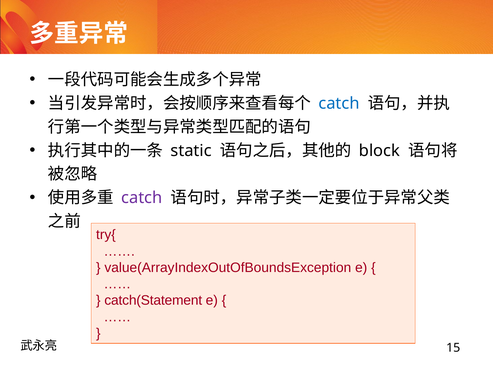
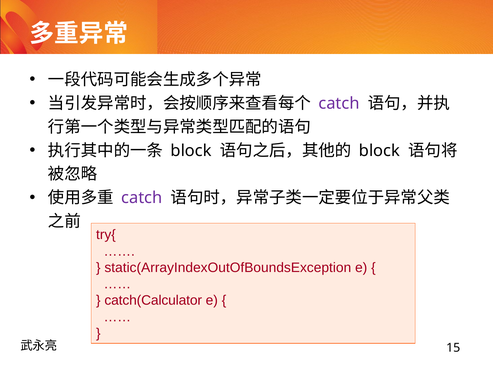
catch at (339, 104) colour: blue -> purple
static at (191, 151): static -> block
value(ArrayIndexOutOfBoundsException: value(ArrayIndexOutOfBoundsException -> static(ArrayIndexOutOfBoundsException
catch(Statement: catch(Statement -> catch(Calculator
